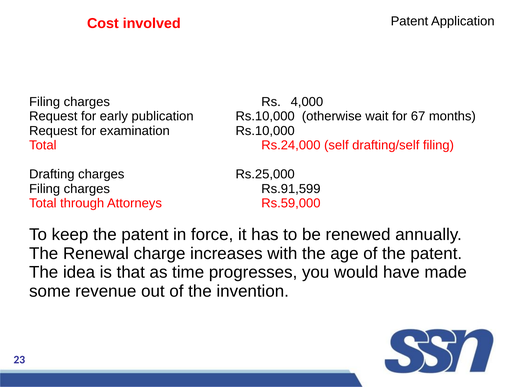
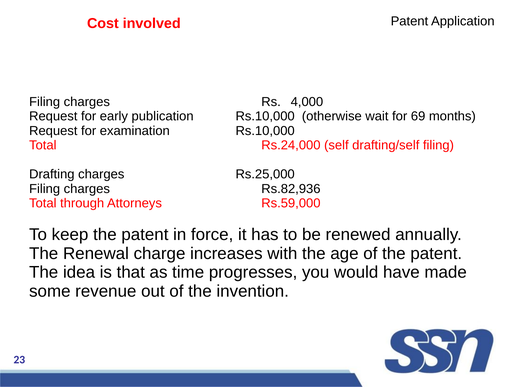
67: 67 -> 69
Rs.91,599: Rs.91,599 -> Rs.82,936
